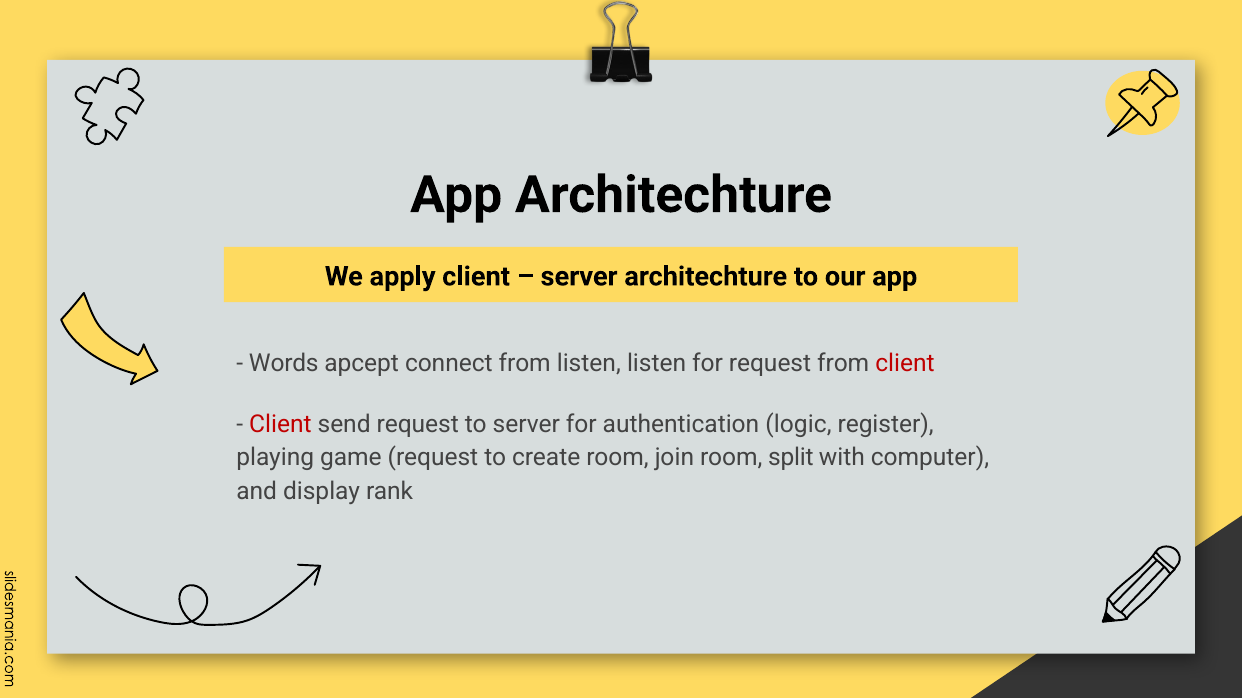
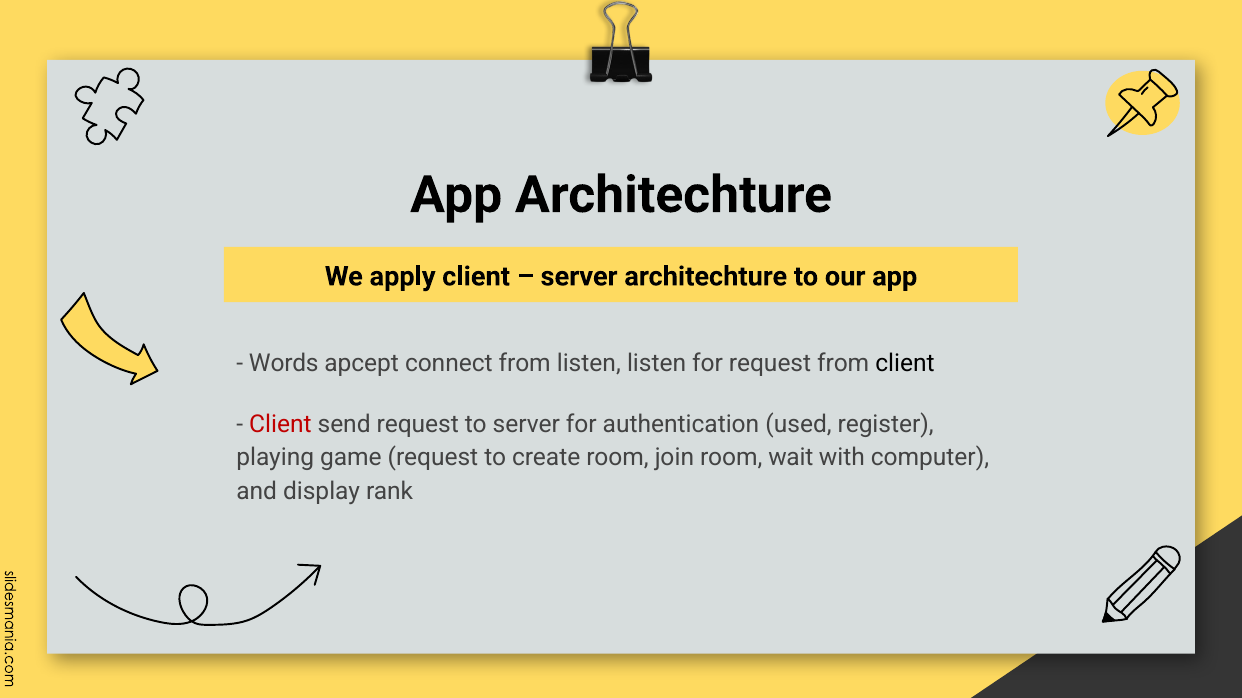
client at (905, 363) colour: red -> black
logic: logic -> used
split: split -> wait
